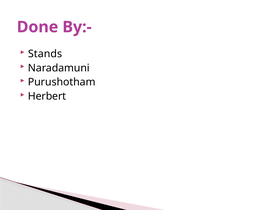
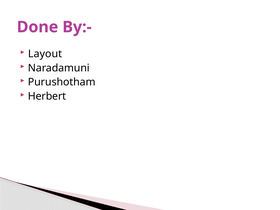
Stands: Stands -> Layout
